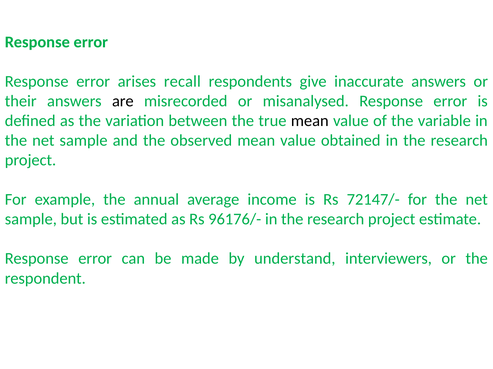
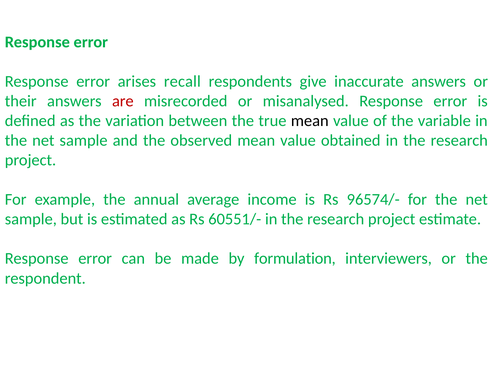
are colour: black -> red
72147/-: 72147/- -> 96574/-
96176/-: 96176/- -> 60551/-
understand: understand -> formulation
